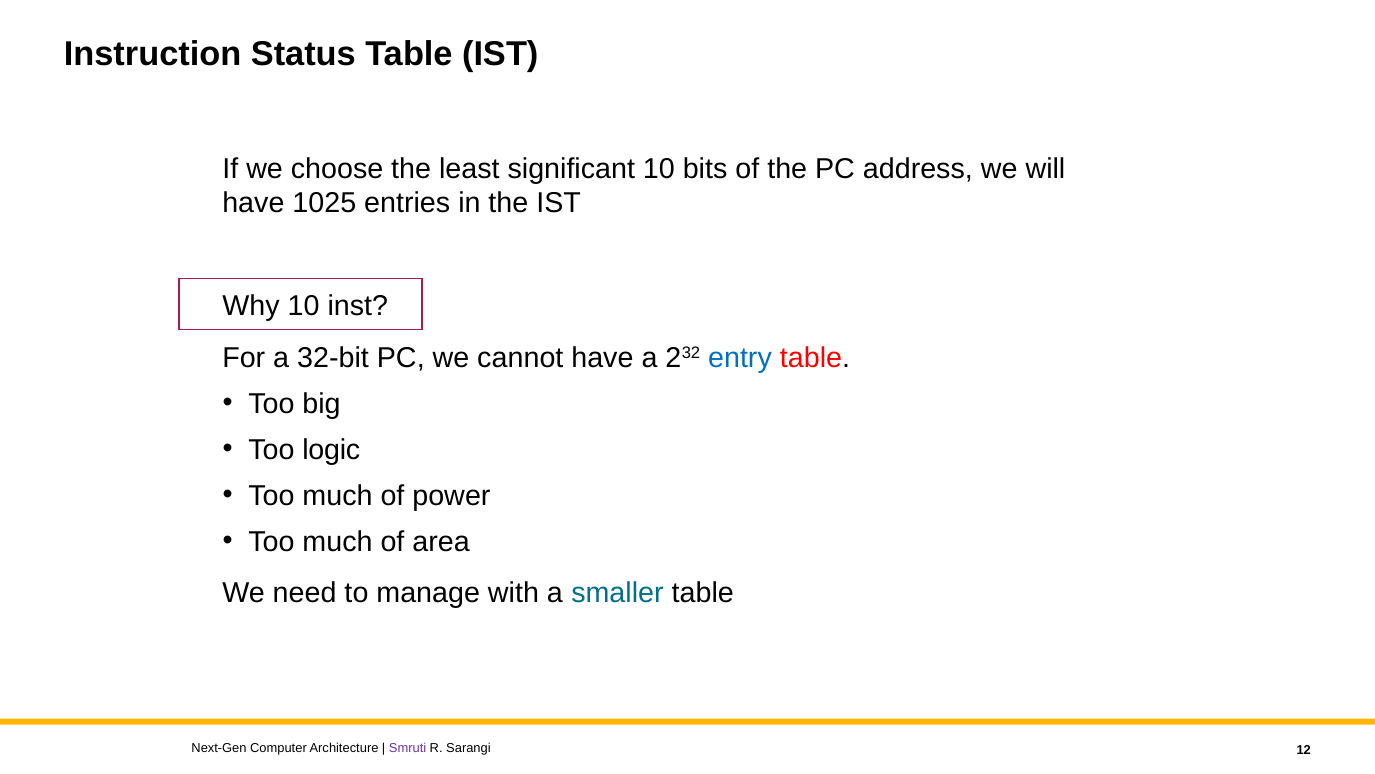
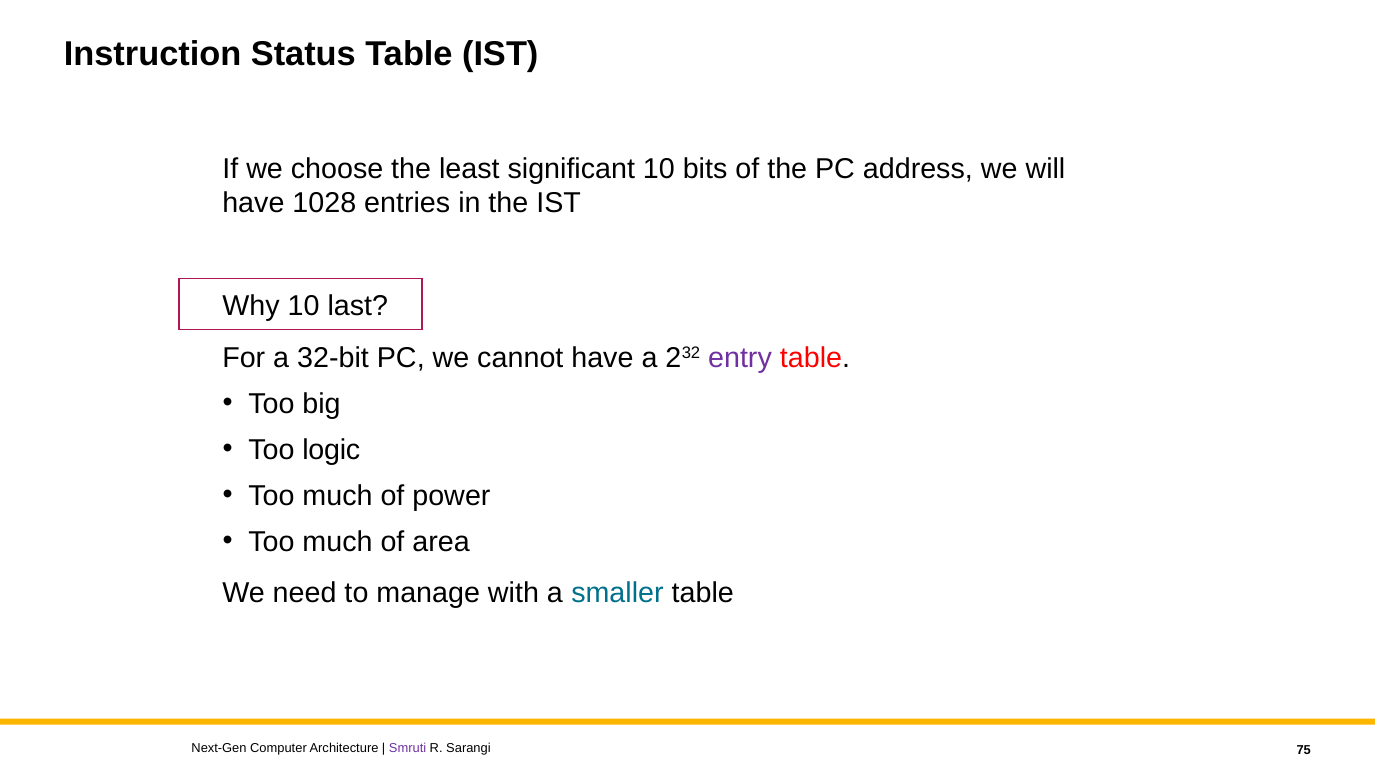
1025: 1025 -> 1028
inst: inst -> last
entry colour: blue -> purple
12: 12 -> 75
